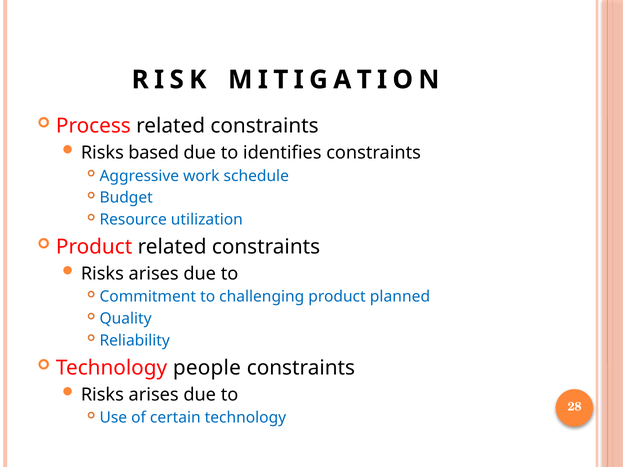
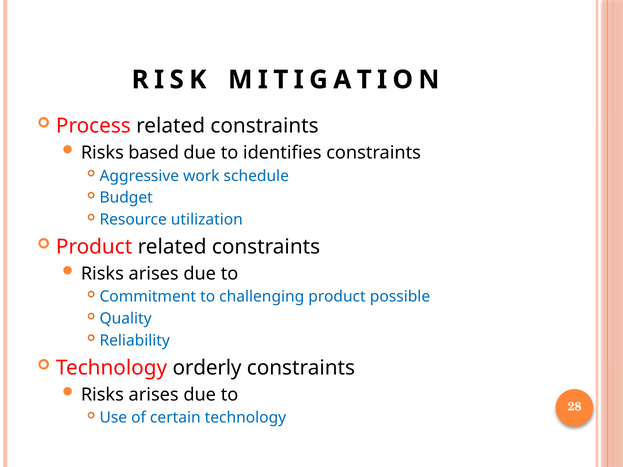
planned: planned -> possible
people: people -> orderly
